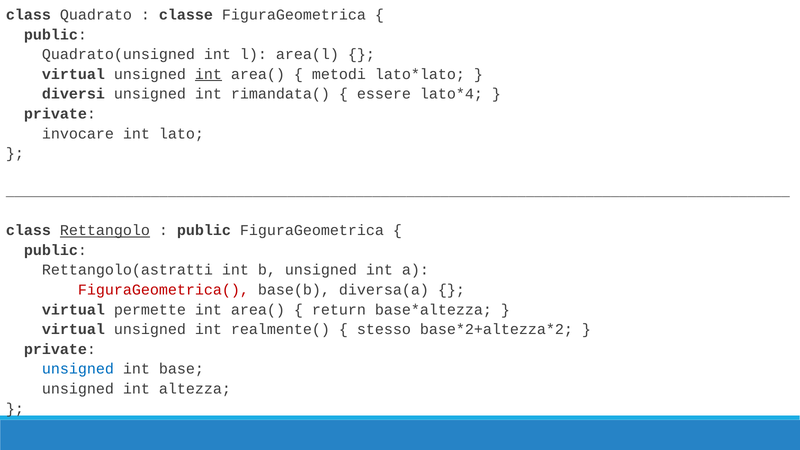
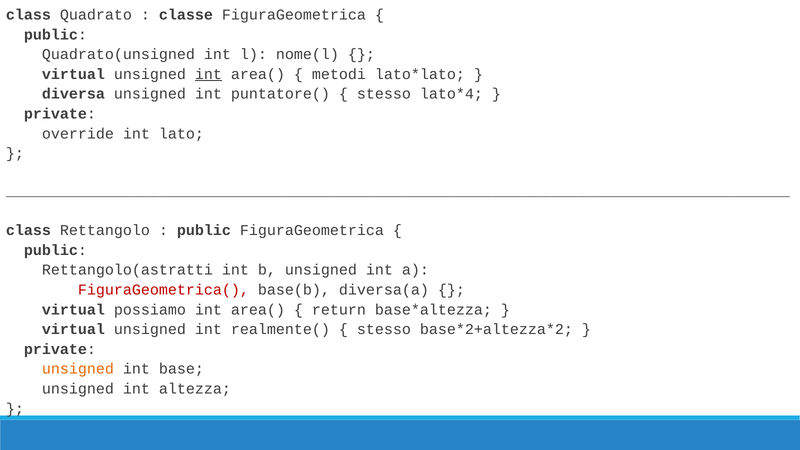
area(l: area(l -> nome(l
diversi: diversi -> diversa
rimandata(: rimandata( -> puntatore(
essere at (384, 94): essere -> stesso
invocare: invocare -> override
Rettangolo underline: present -> none
permette: permette -> possiamo
unsigned at (78, 369) colour: blue -> orange
